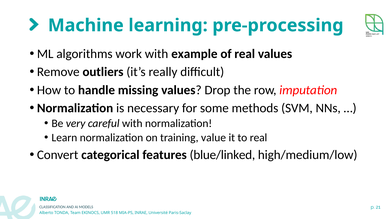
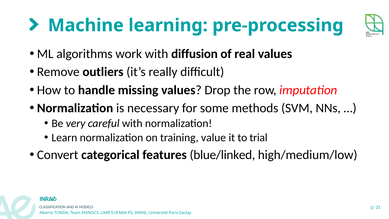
example: example -> diffusion
to real: real -> trial
